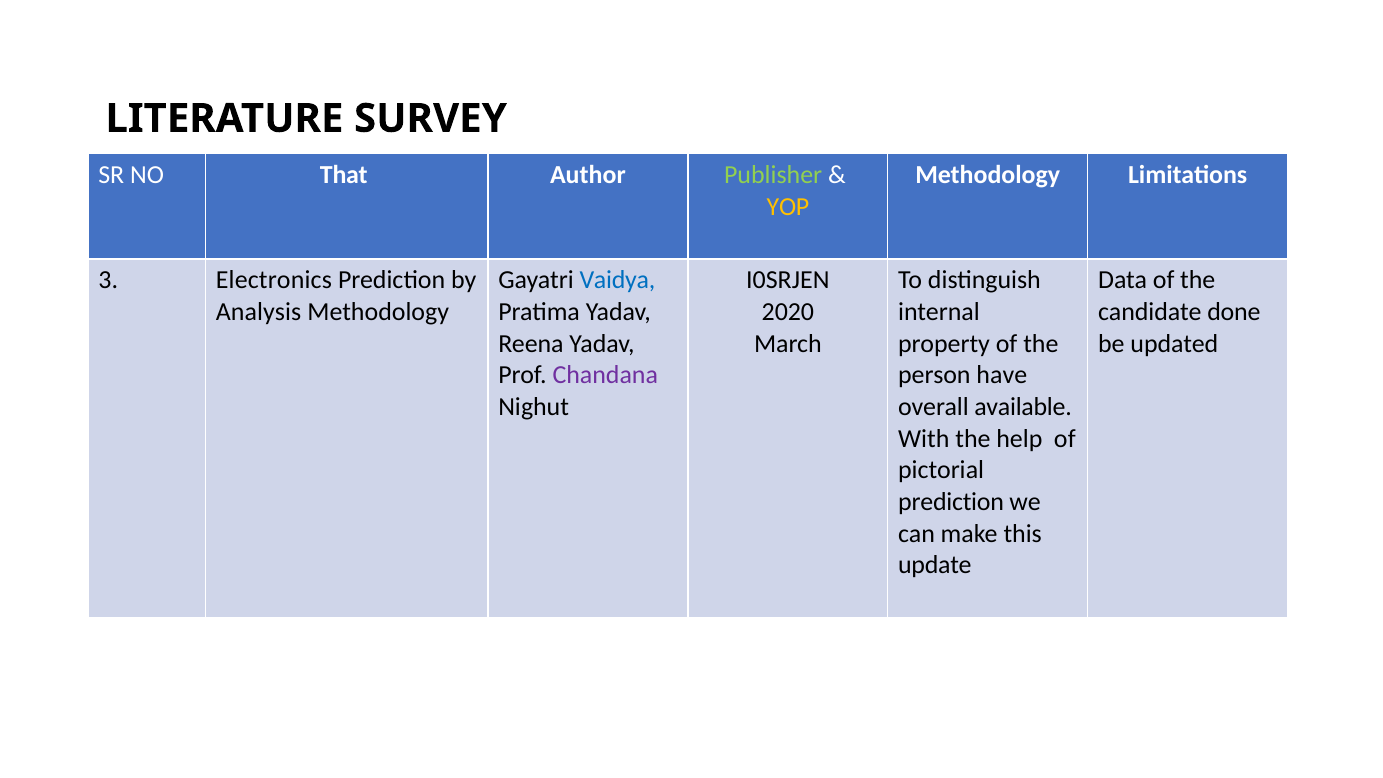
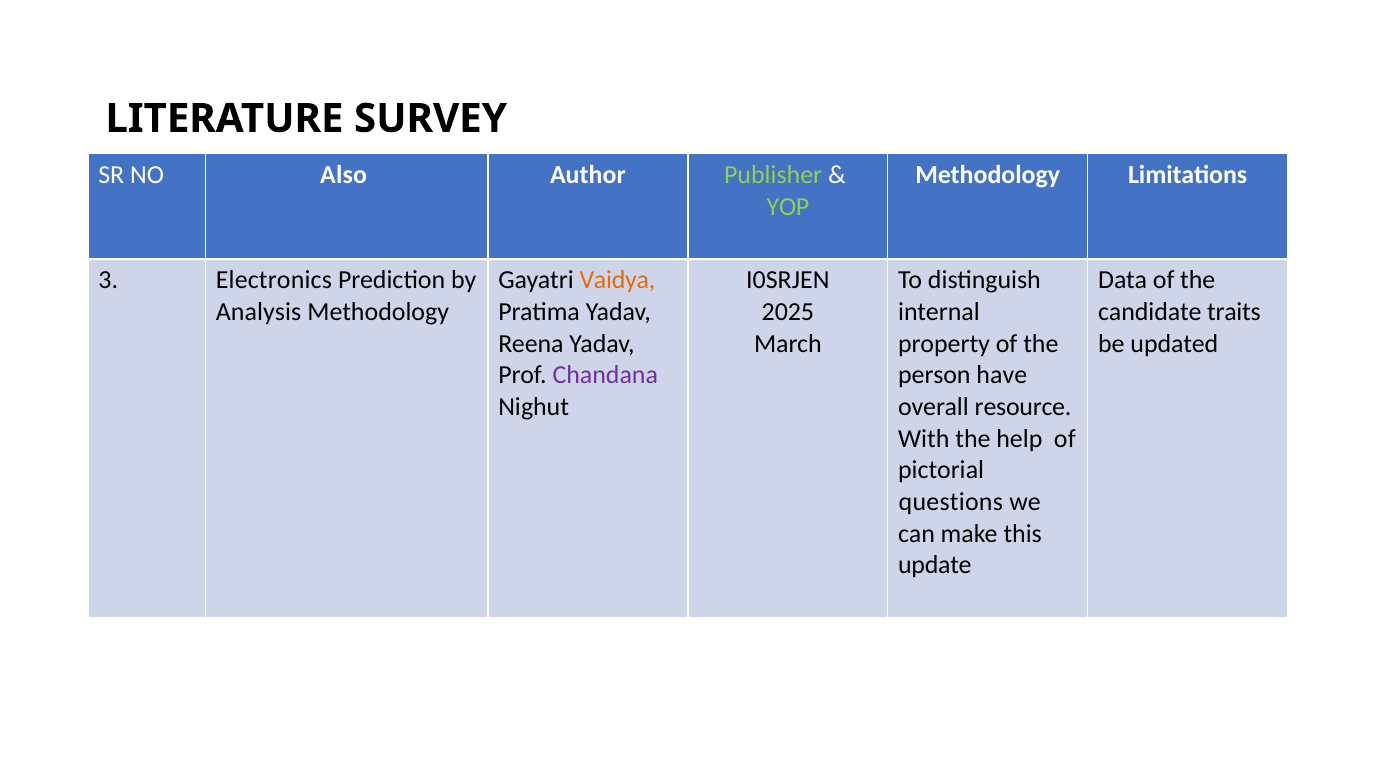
That: That -> Also
YOP colour: yellow -> light green
Vaidya colour: blue -> orange
2020: 2020 -> 2025
done: done -> traits
available: available -> resource
prediction at (951, 502): prediction -> questions
